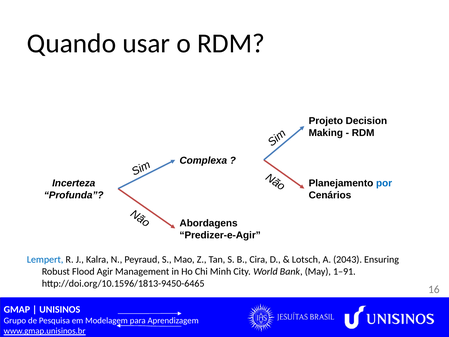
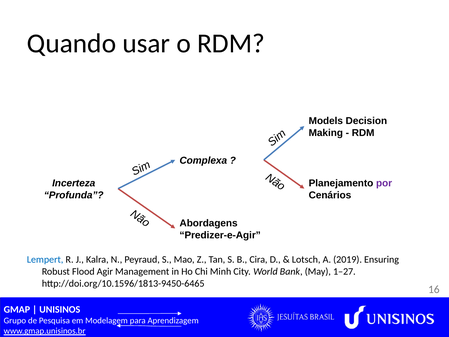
Projeto: Projeto -> Models
por colour: blue -> purple
2043: 2043 -> 2019
1–91: 1–91 -> 1–27
